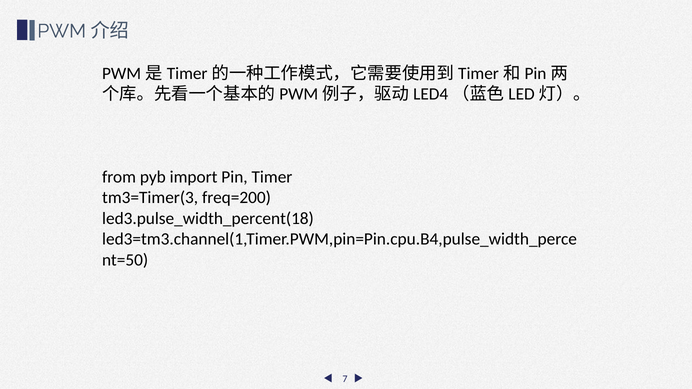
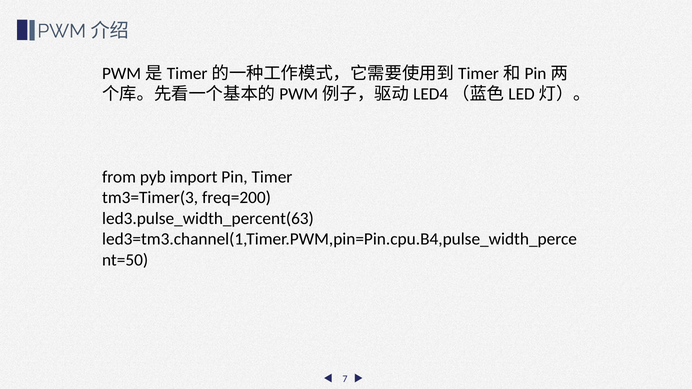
led3.pulse_width_percent(18: led3.pulse_width_percent(18 -> led3.pulse_width_percent(63
